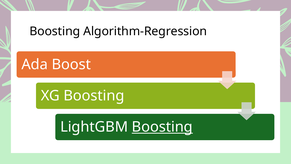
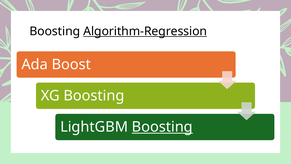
Algorithm-Regression underline: none -> present
